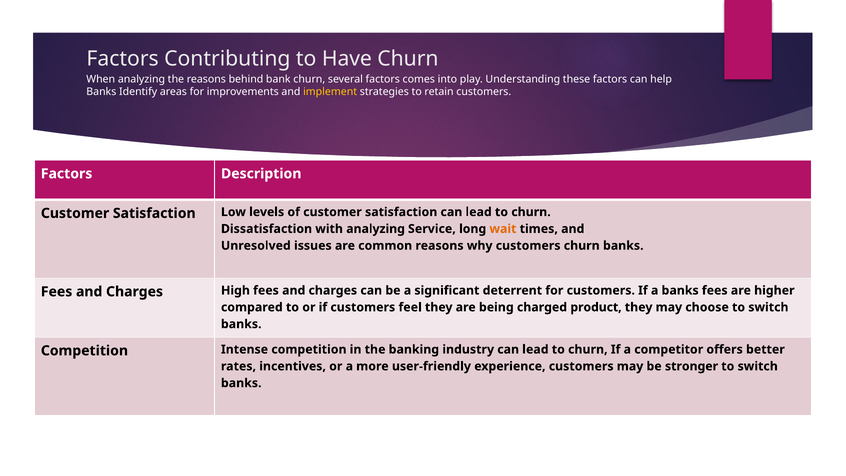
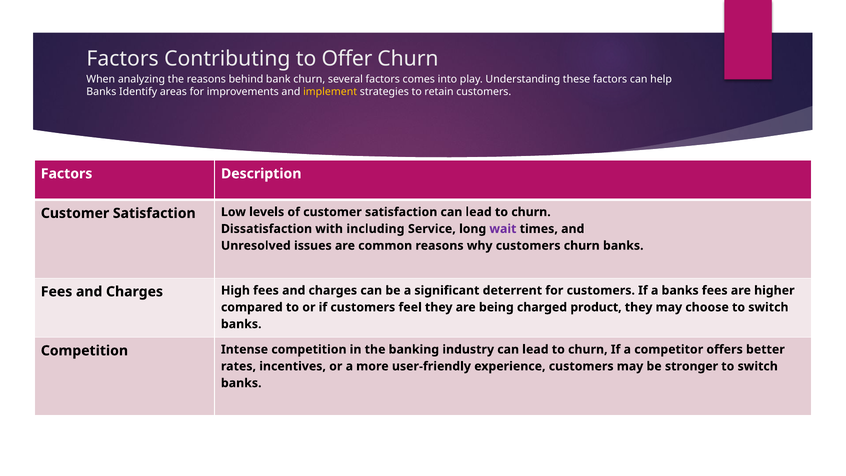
Have: Have -> Offer
with analyzing: analyzing -> including
wait colour: orange -> purple
